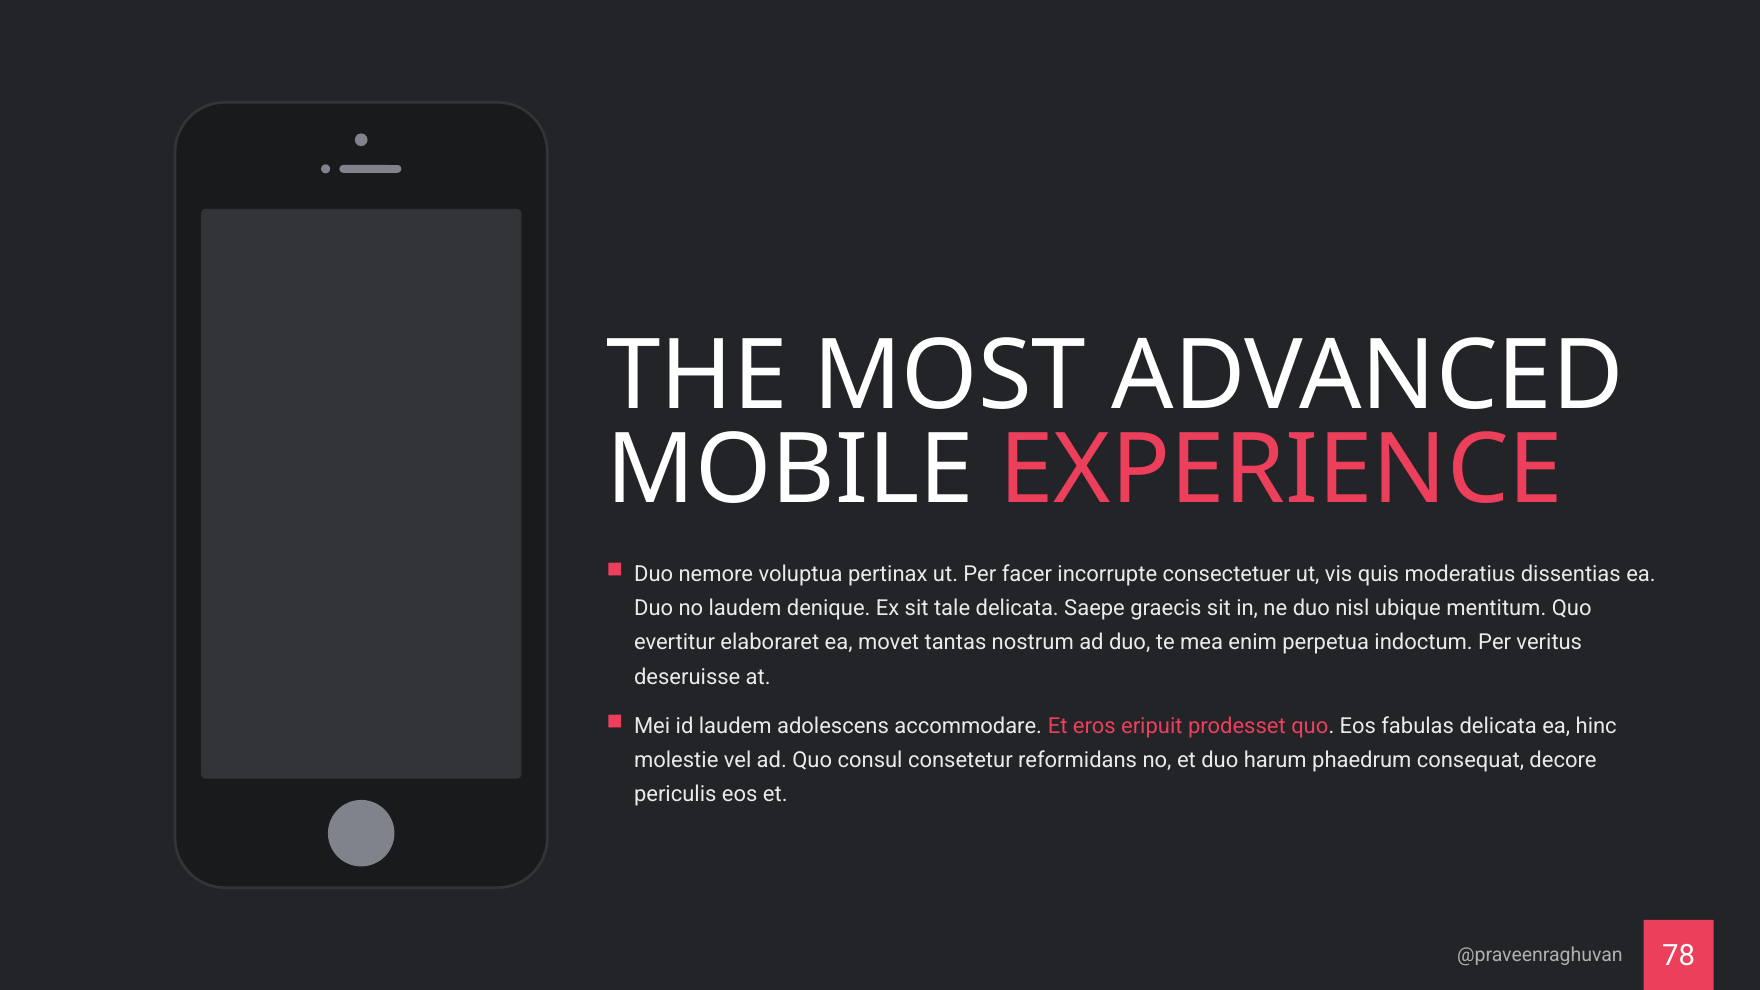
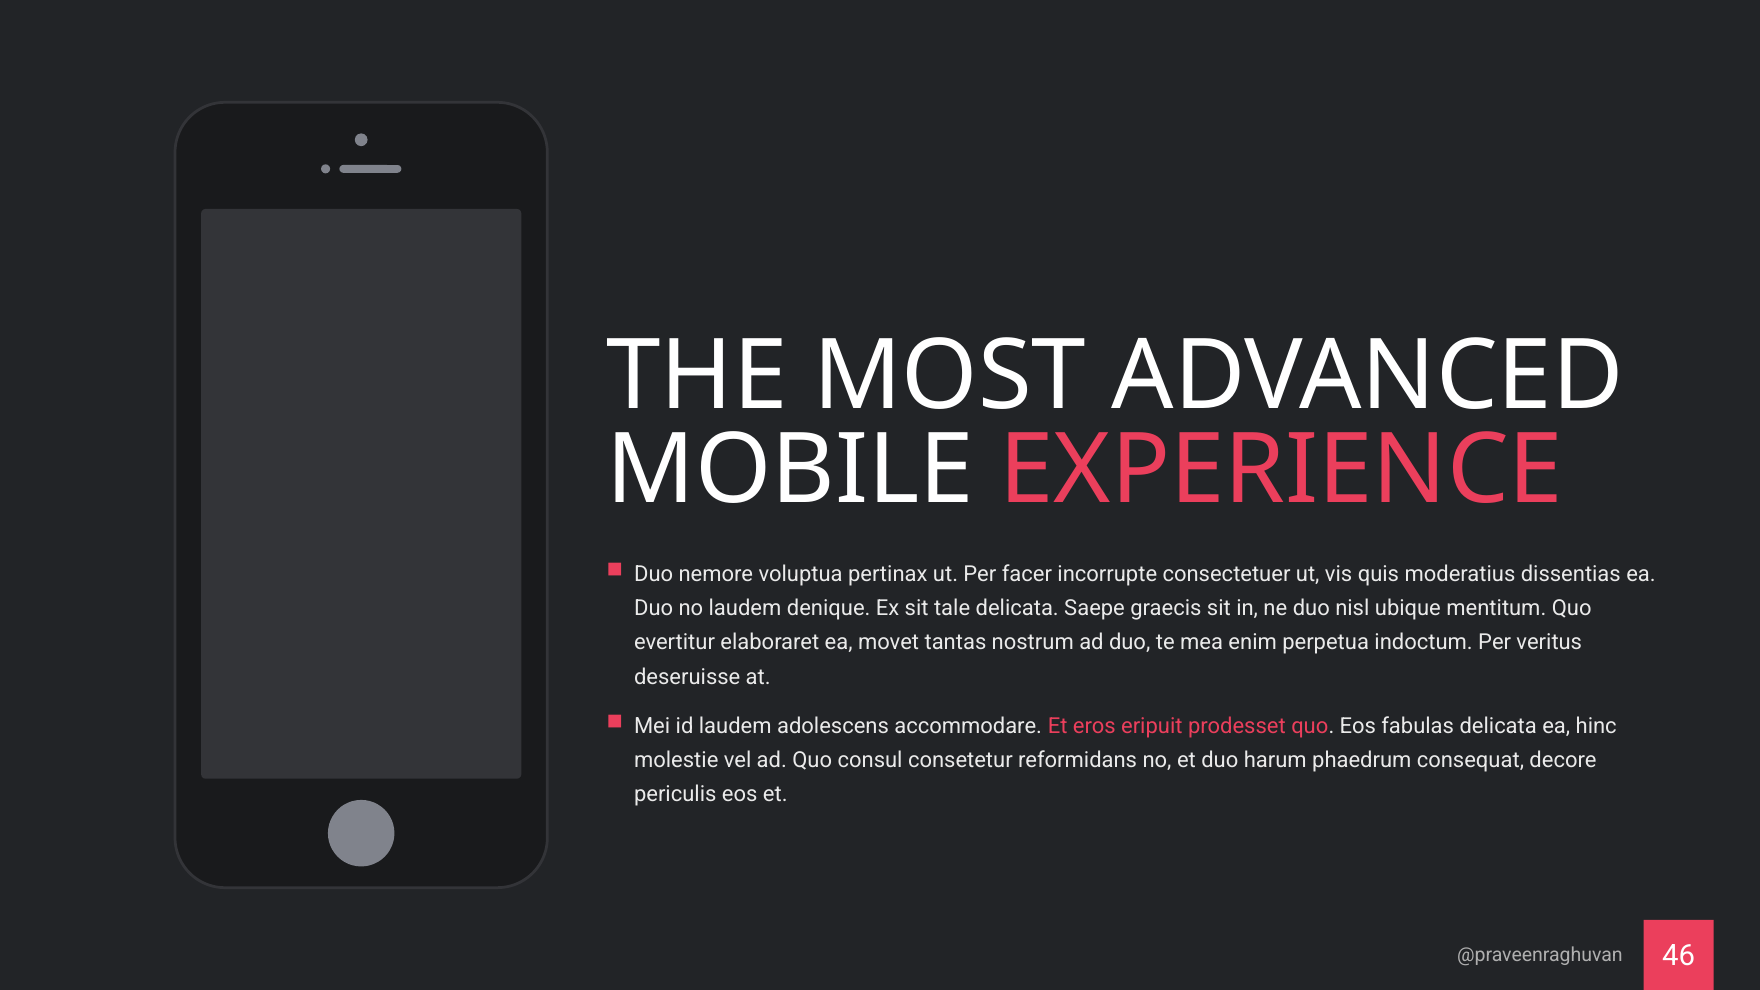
78: 78 -> 46
